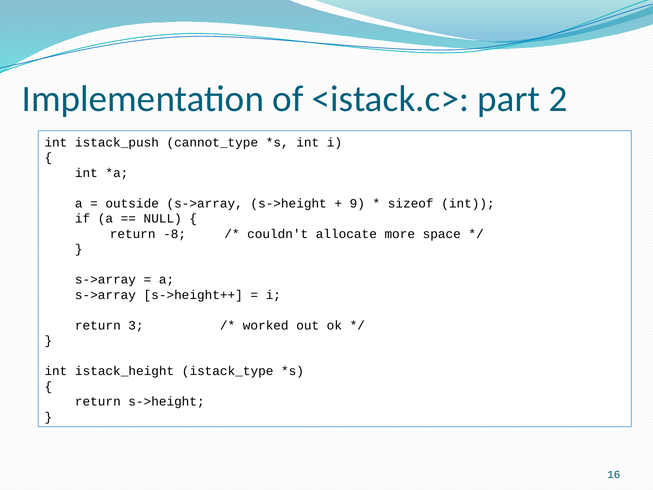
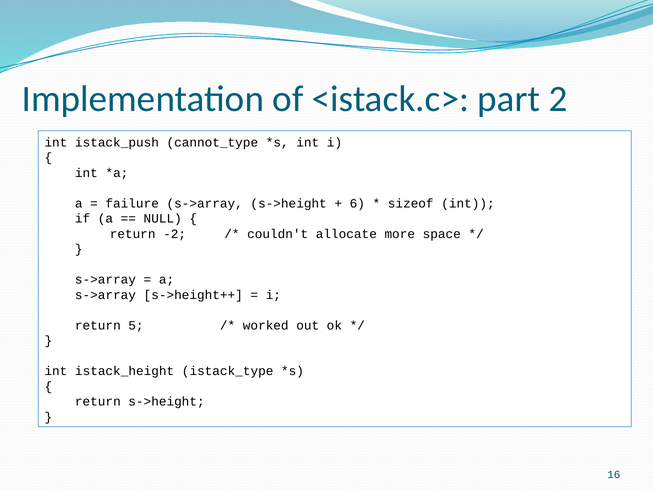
outside: outside -> failure
9: 9 -> 6
-8: -8 -> -2
3: 3 -> 5
